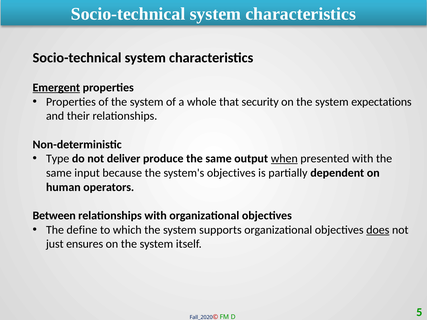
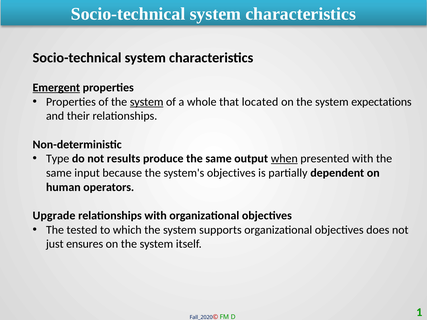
system at (147, 102) underline: none -> present
security: security -> located
deliver: deliver -> results
Between: Between -> Upgrade
define: define -> tested
does underline: present -> none
5: 5 -> 1
